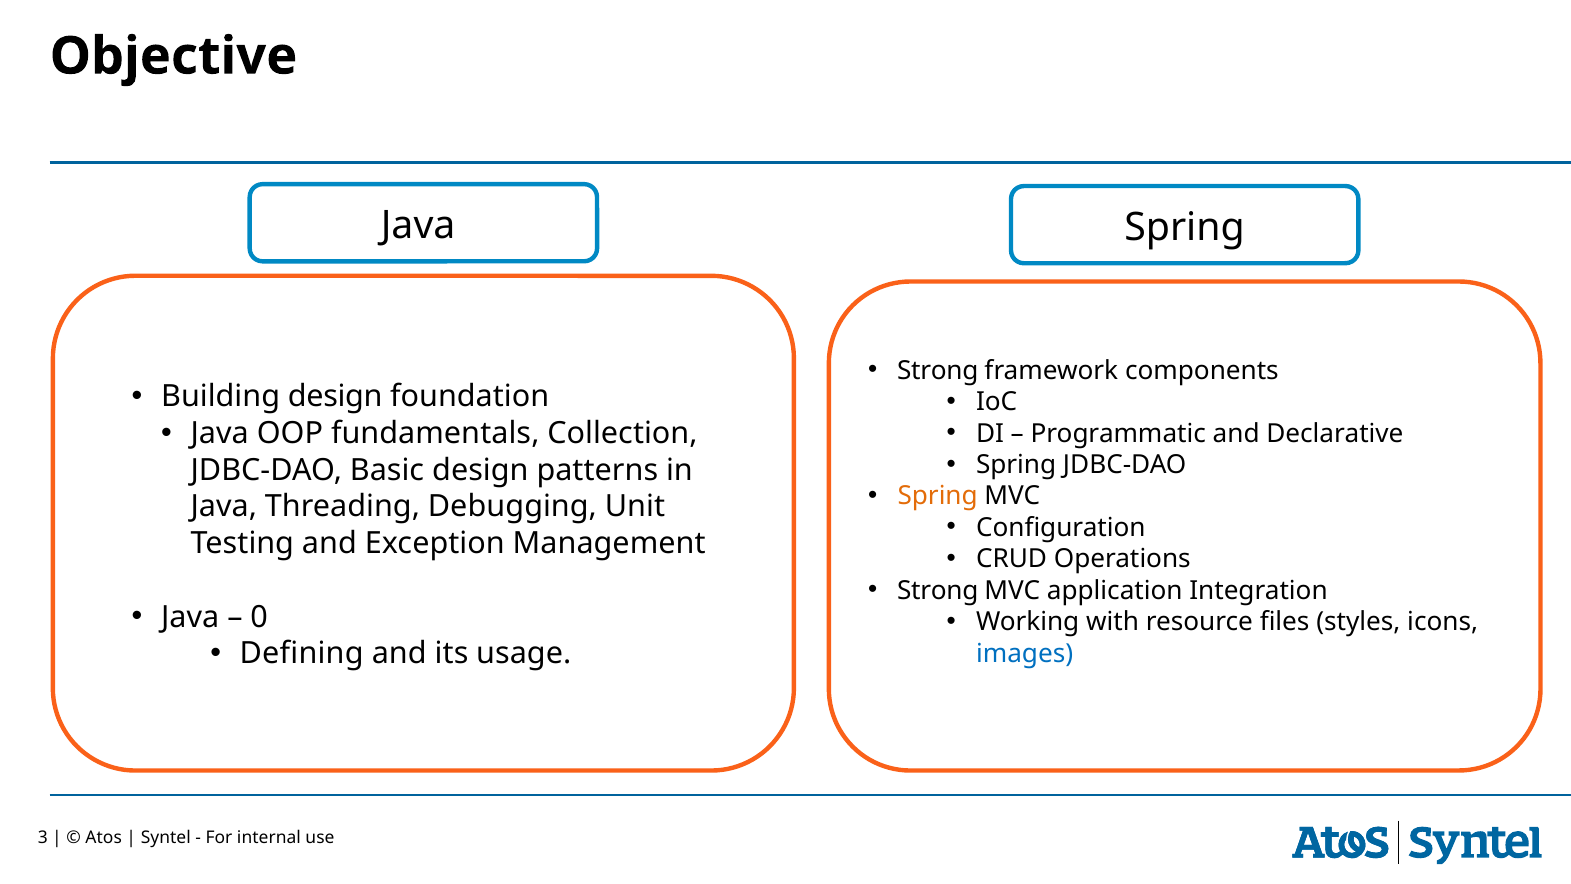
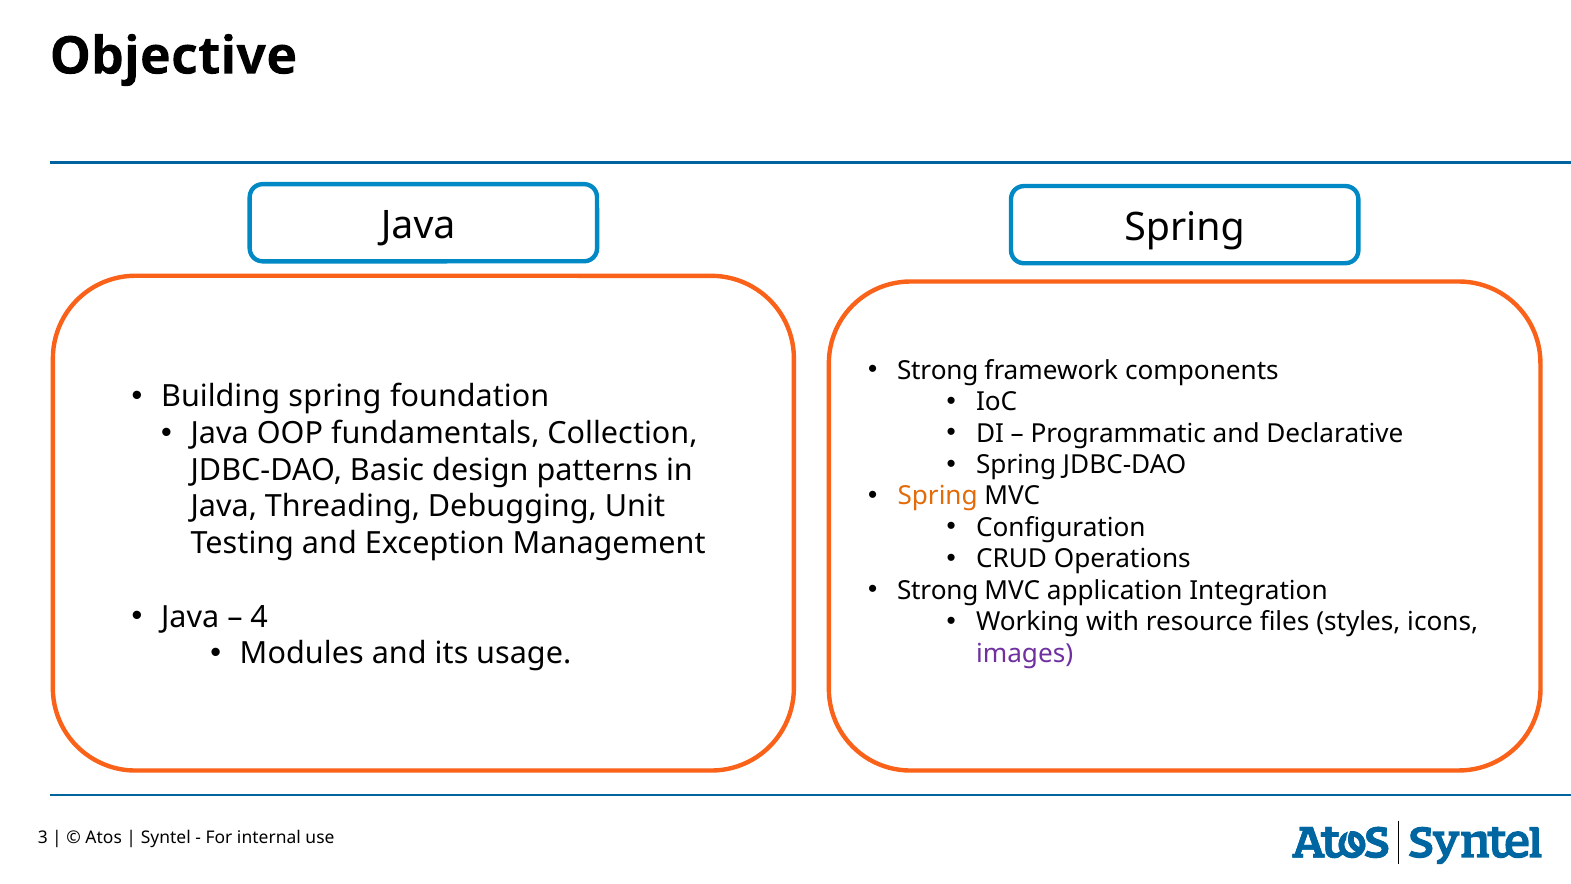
Building design: design -> spring
0: 0 -> 4
Defining: Defining -> Modules
images colour: blue -> purple
